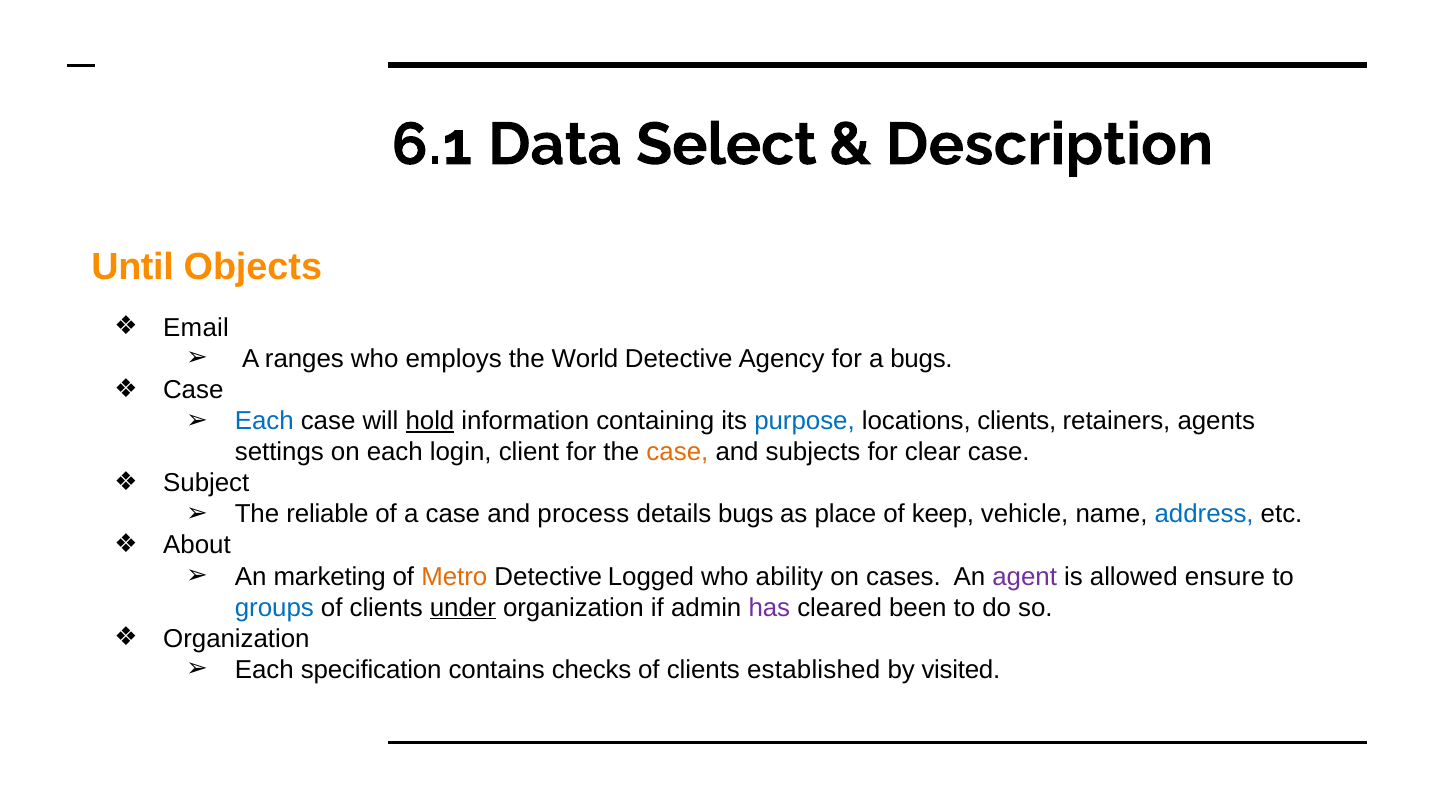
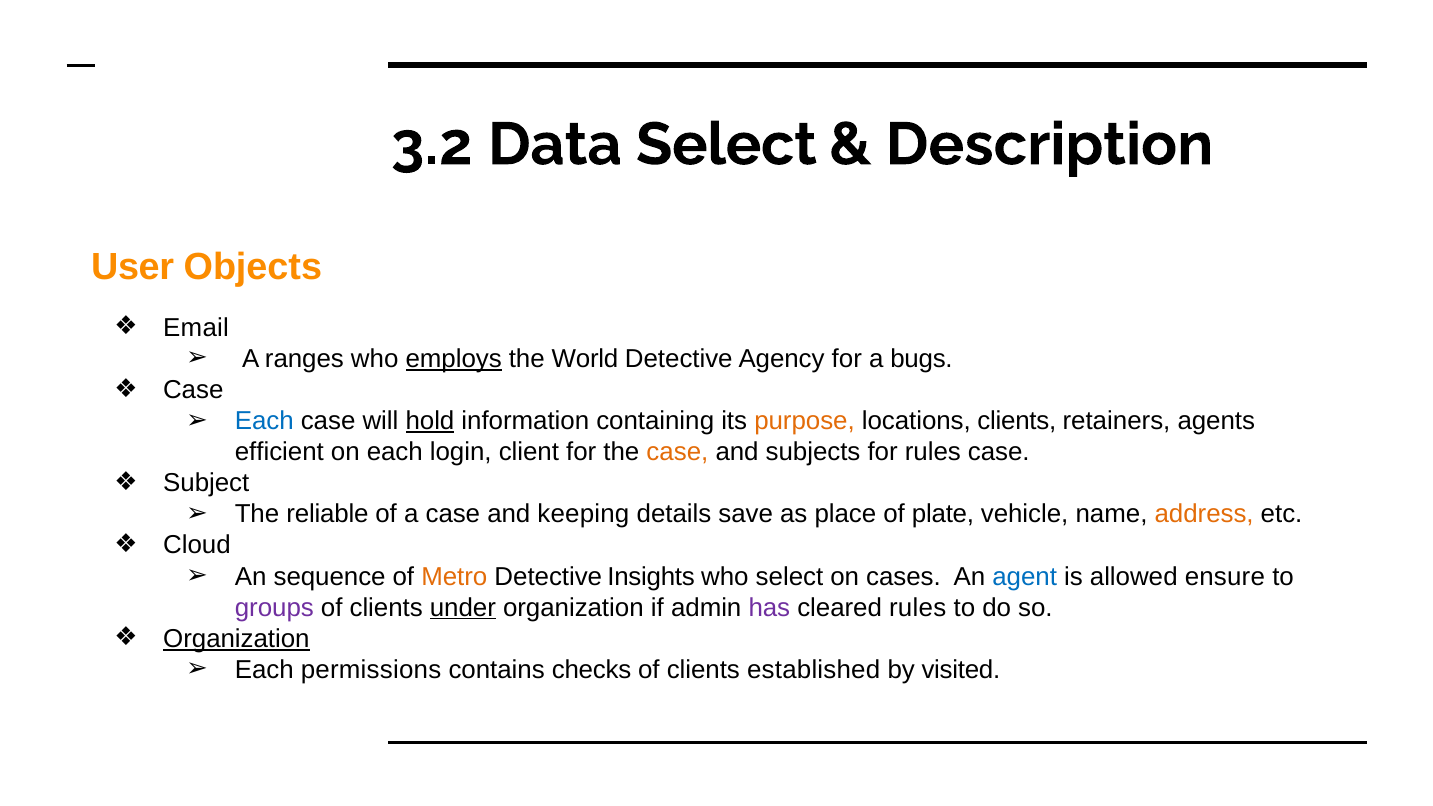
6.1: 6.1 -> 3.2
Until: Until -> User
employs underline: none -> present
purpose colour: blue -> orange
settings: settings -> efficient
for clear: clear -> rules
process: process -> keeping
details bugs: bugs -> save
keep: keep -> plate
address colour: blue -> orange
About: About -> Cloud
marketing: marketing -> sequence
Logged: Logged -> Insights
who ability: ability -> select
agent colour: purple -> blue
groups colour: blue -> purple
cleared been: been -> rules
Organization at (236, 639) underline: none -> present
specification: specification -> permissions
